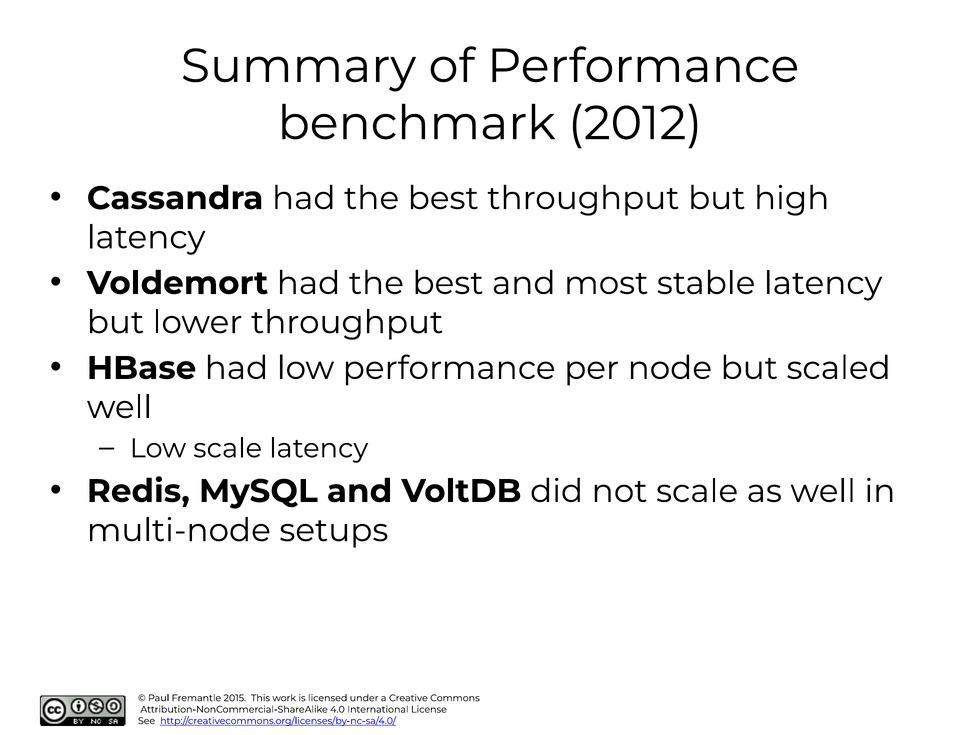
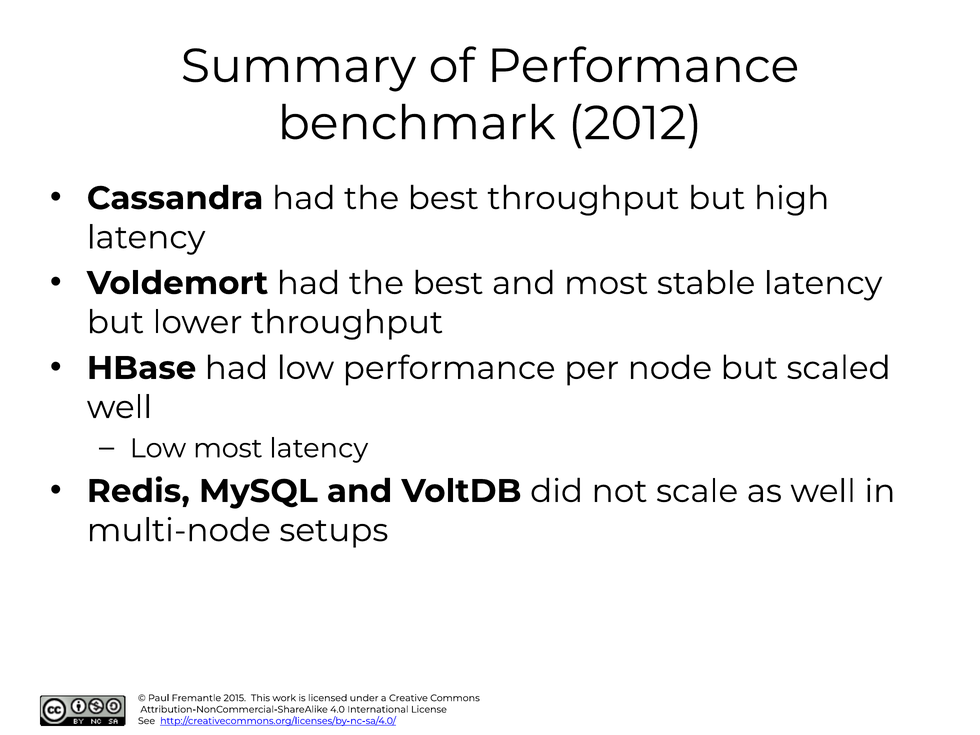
Low scale: scale -> most
